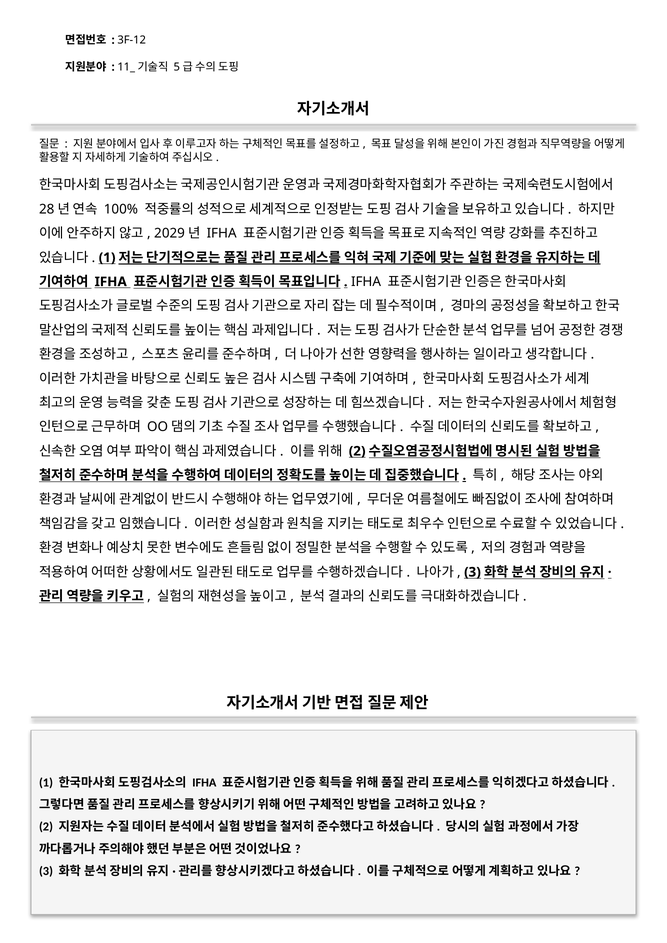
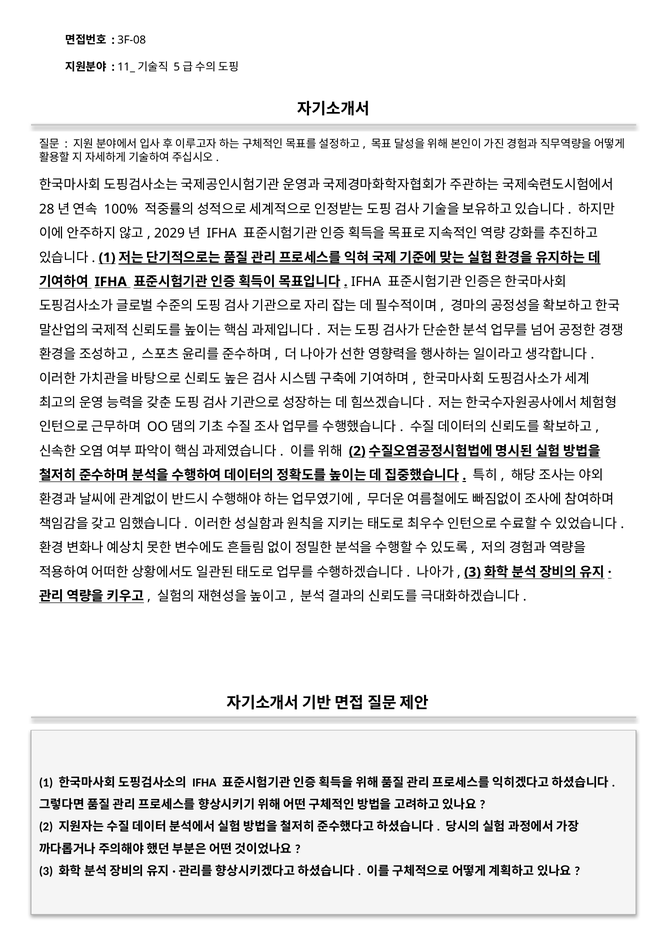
3F-12: 3F-12 -> 3F-08
